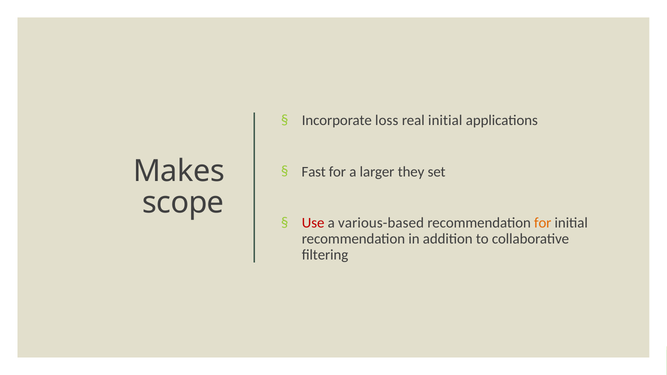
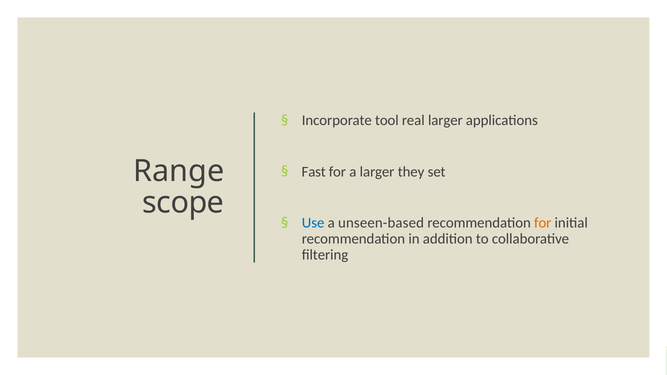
loss: loss -> tool
real initial: initial -> larger
Makes: Makes -> Range
Use colour: red -> blue
various-based: various-based -> unseen-based
